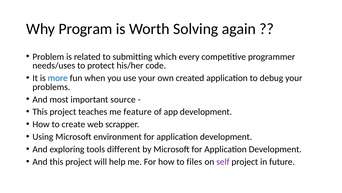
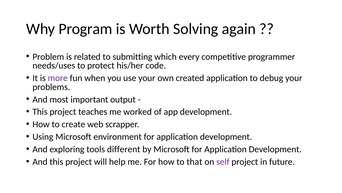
more colour: blue -> purple
source: source -> output
feature: feature -> worked
files: files -> that
